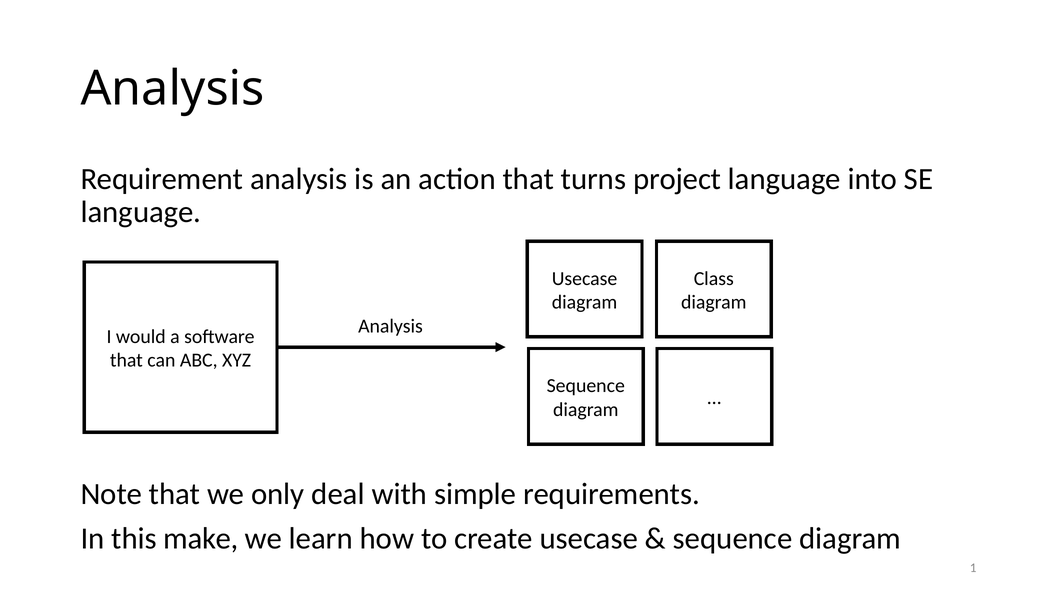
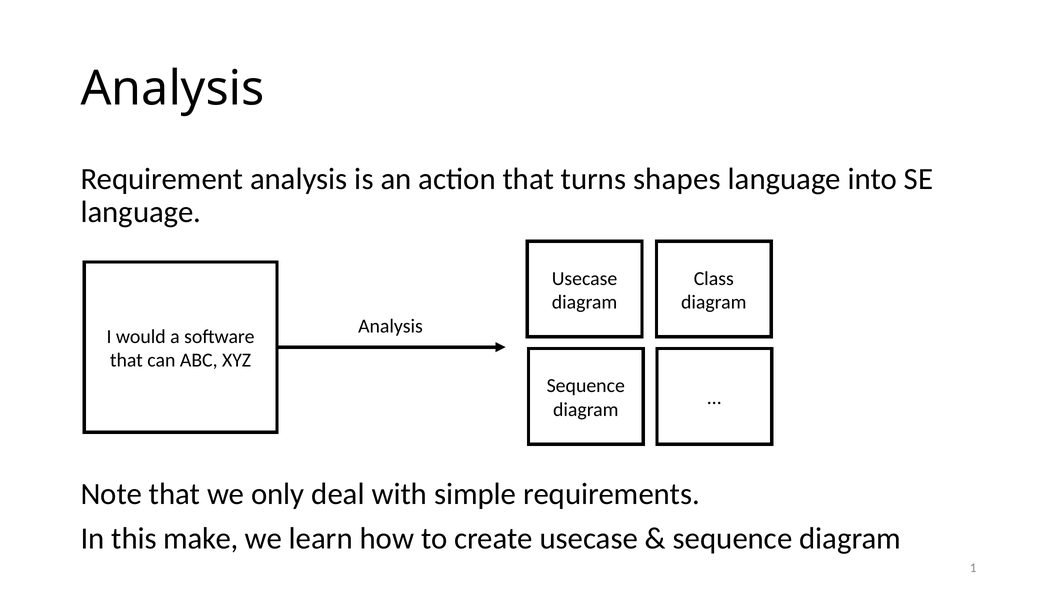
project: project -> shapes
